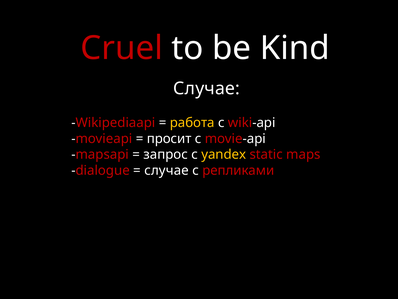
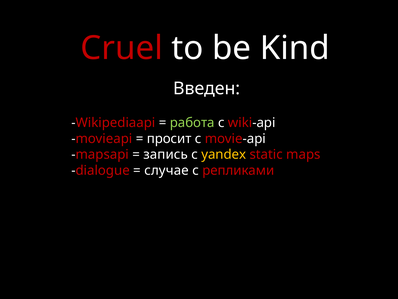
Случае at (206, 88): Случае -> Введен
работа colour: yellow -> light green
запрос: запрос -> запись
